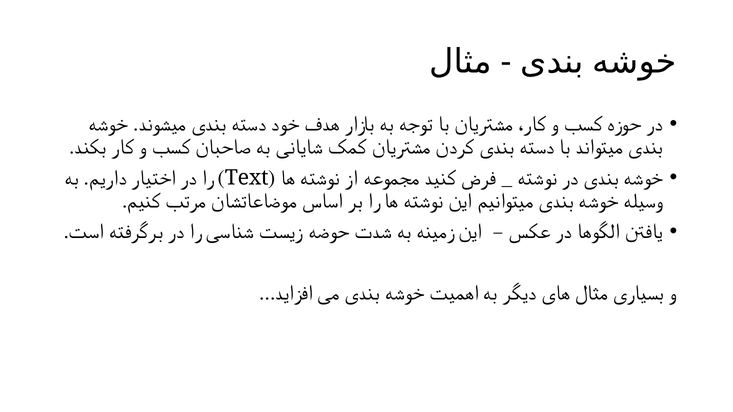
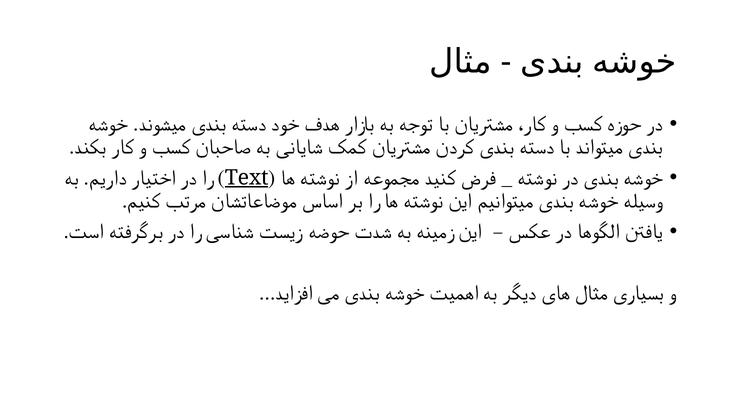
Text underline: none -> present
